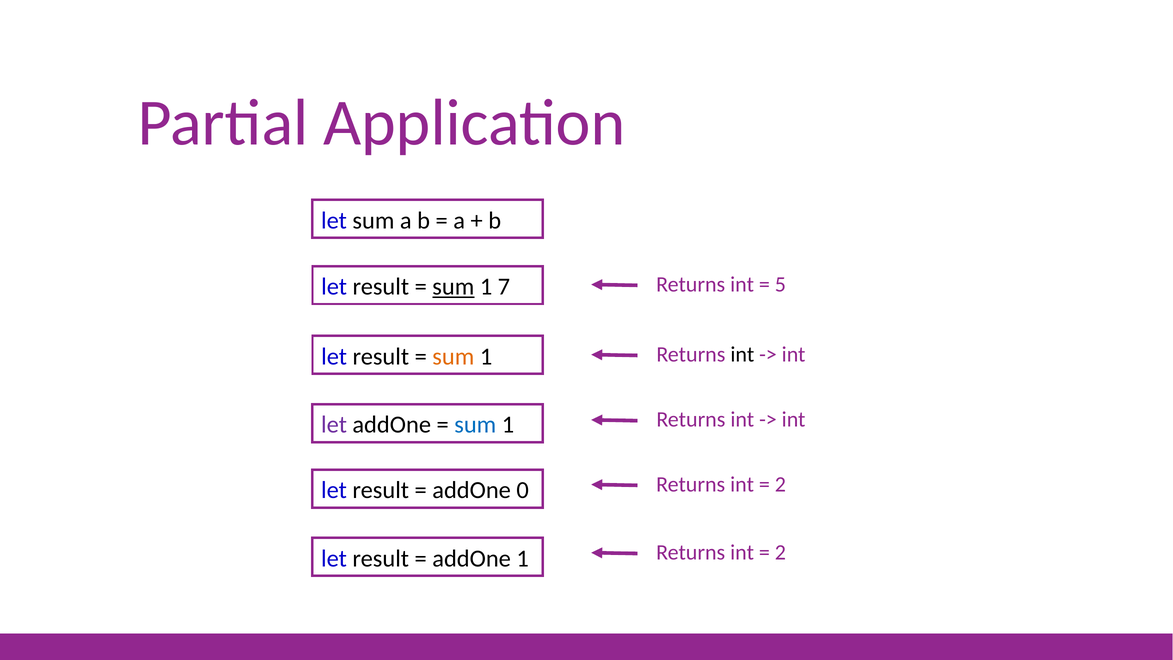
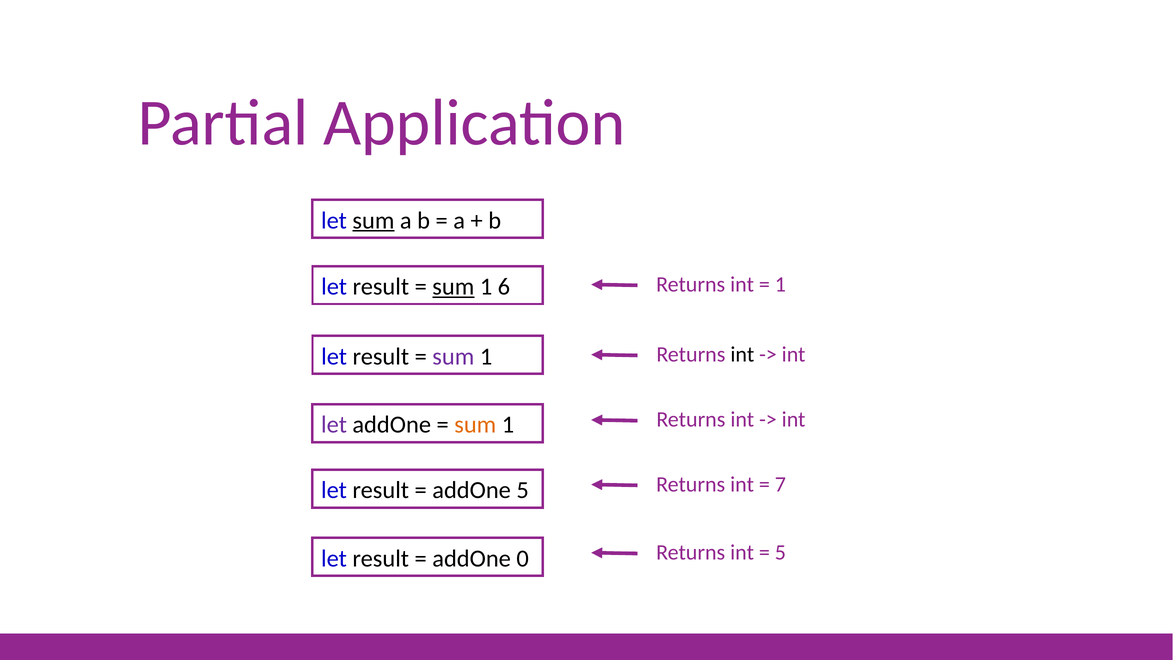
sum at (373, 220) underline: none -> present
7: 7 -> 6
5 at (780, 284): 5 -> 1
sum at (453, 356) colour: orange -> purple
sum at (475, 425) colour: blue -> orange
addOne 0: 0 -> 5
2 at (780, 484): 2 -> 7
addOne 1: 1 -> 0
2 at (780, 552): 2 -> 5
